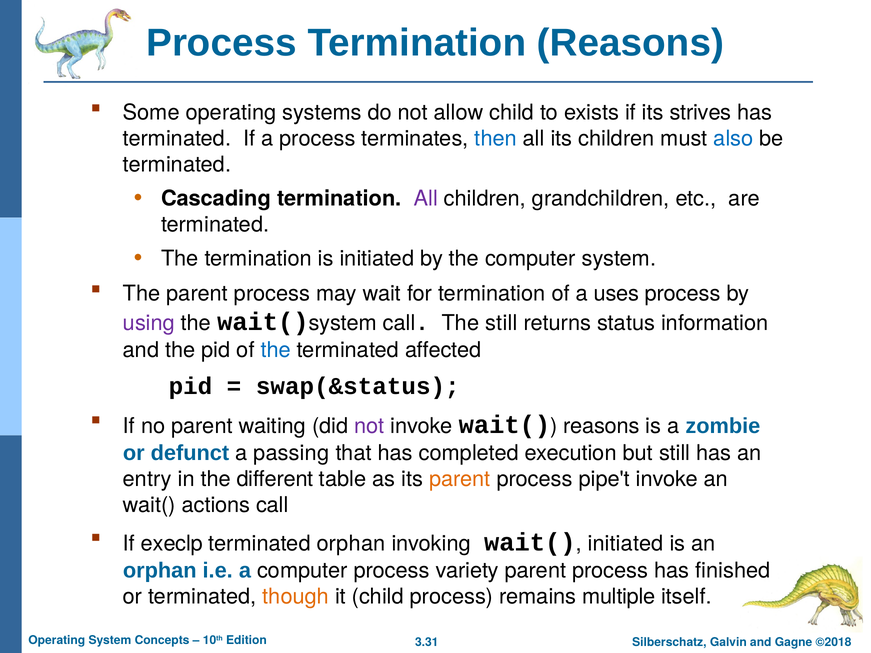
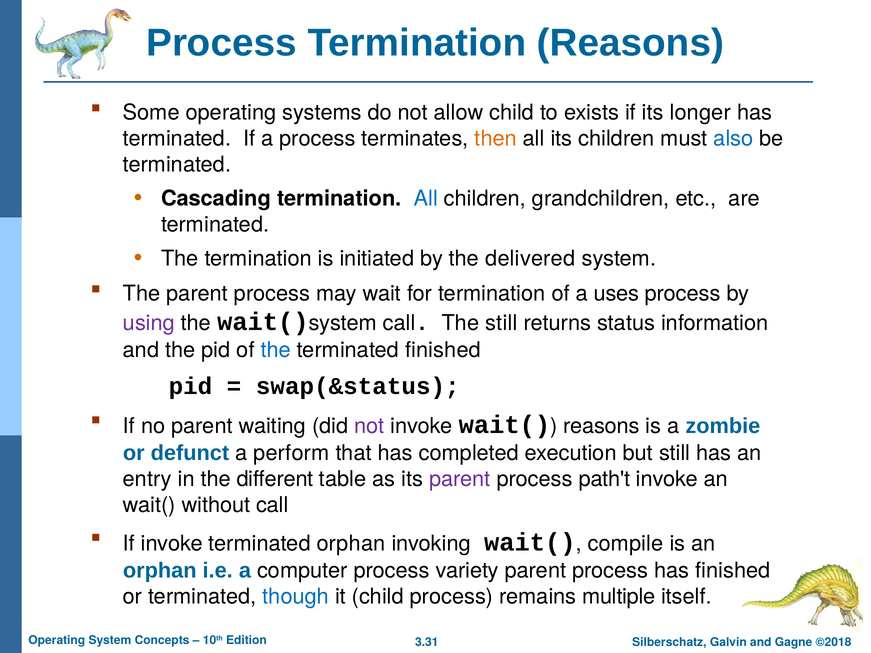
strives: strives -> longer
then colour: blue -> orange
All at (426, 199) colour: purple -> blue
the computer: computer -> delivered
terminated affected: affected -> finished
passing: passing -> perform
parent at (460, 479) colour: orange -> purple
pipe't: pipe't -> path't
actions: actions -> without
If execlp: execlp -> invoke
wait( initiated: initiated -> compile
though colour: orange -> blue
